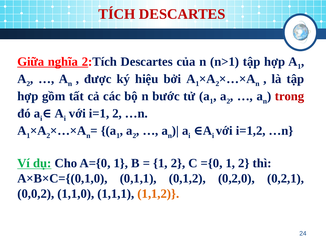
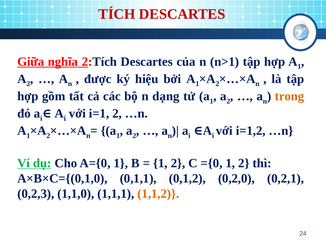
bước: bước -> dạng
trong colour: red -> orange
0,0,2: 0,0,2 -> 0,2,3
